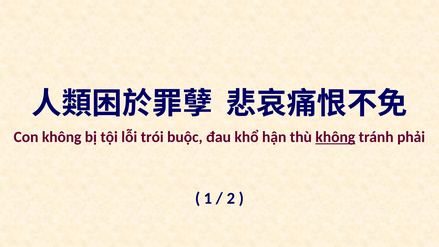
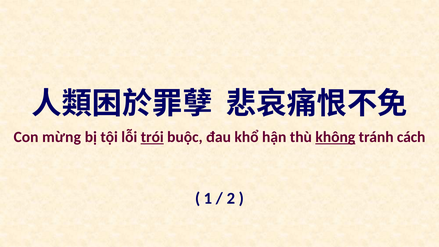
Con không: không -> mừng
trói underline: none -> present
phải: phải -> cách
